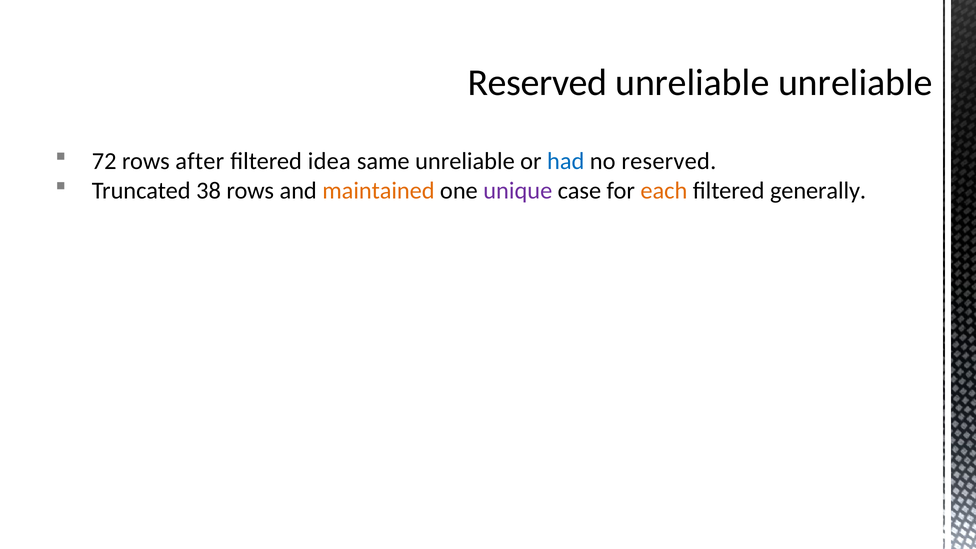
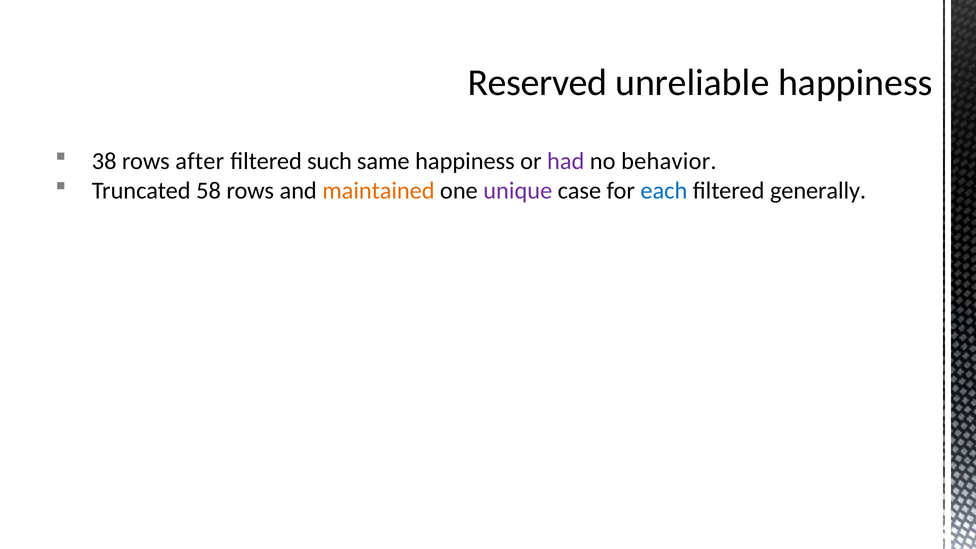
unreliable unreliable: unreliable -> happiness
72: 72 -> 38
idea: idea -> such
same unreliable: unreliable -> happiness
had colour: blue -> purple
no reserved: reserved -> behavior
38: 38 -> 58
each colour: orange -> blue
